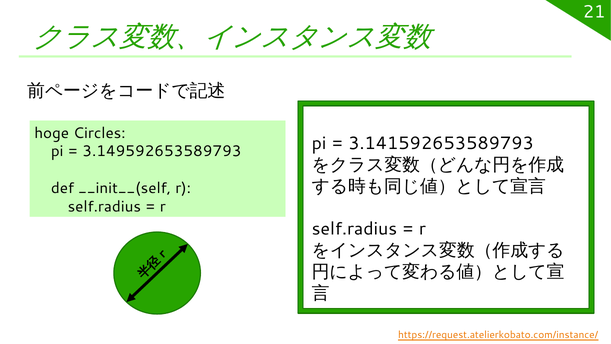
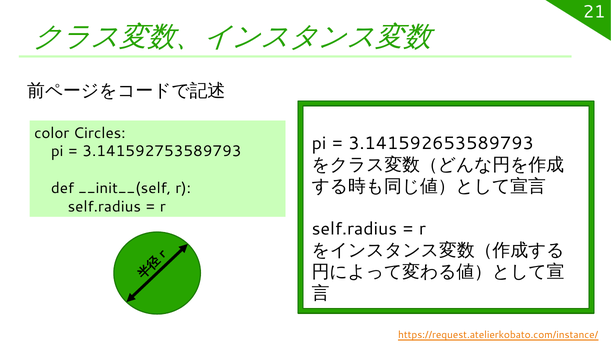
hoge: hoge -> color
3.149592653589793: 3.149592653589793 -> 3.141592753589793
